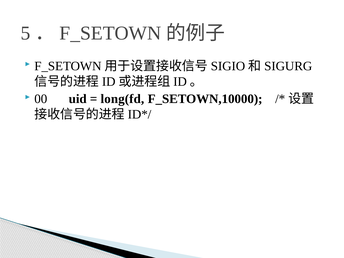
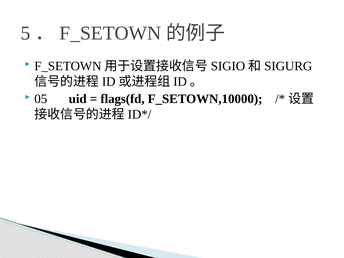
00: 00 -> 05
long(fd: long(fd -> flags(fd
